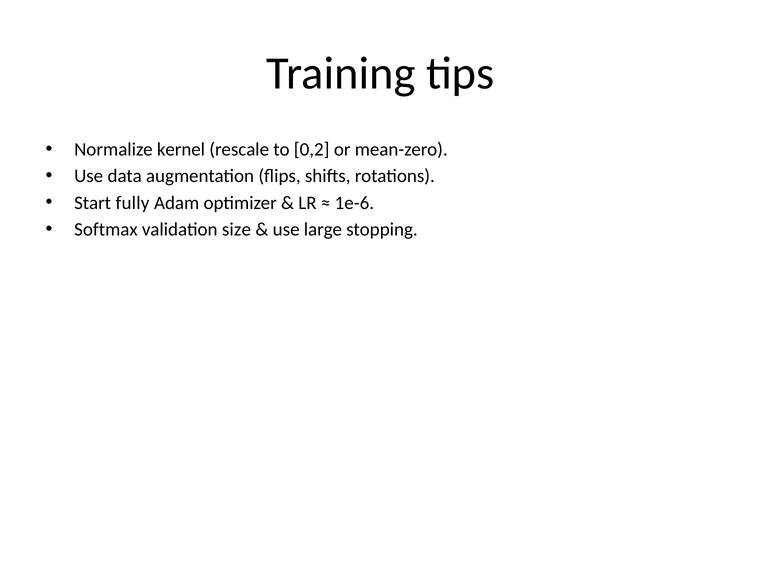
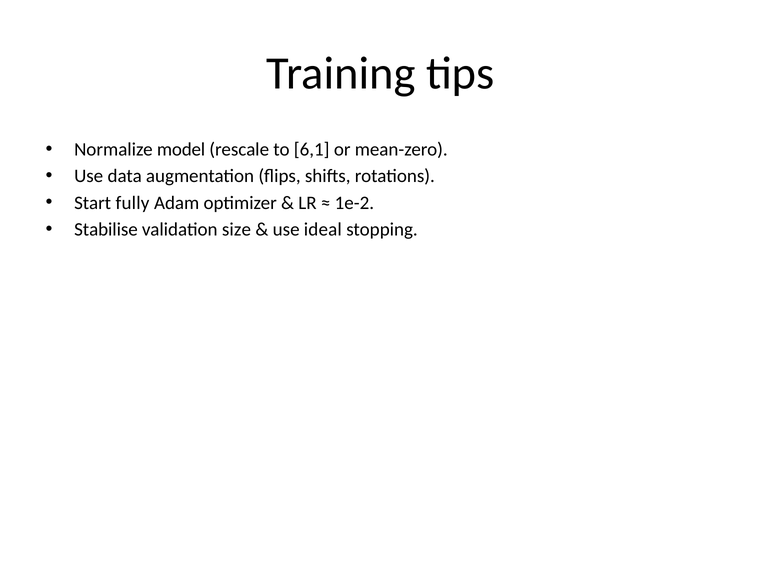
kernel: kernel -> model
0,2: 0,2 -> 6,1
1e-6: 1e-6 -> 1e-2
Softmax: Softmax -> Stabilise
large: large -> ideal
